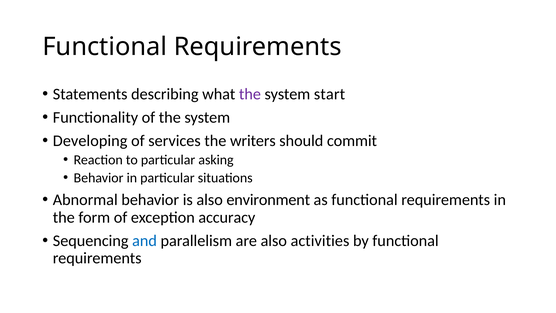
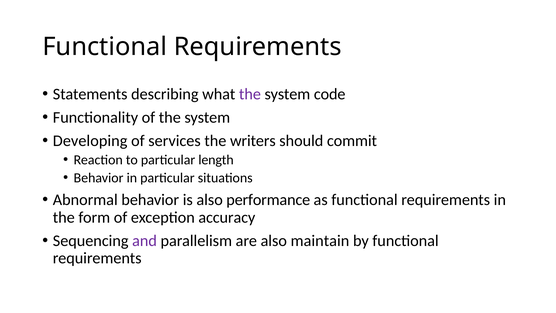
start: start -> code
asking: asking -> length
environment: environment -> performance
and colour: blue -> purple
activities: activities -> maintain
